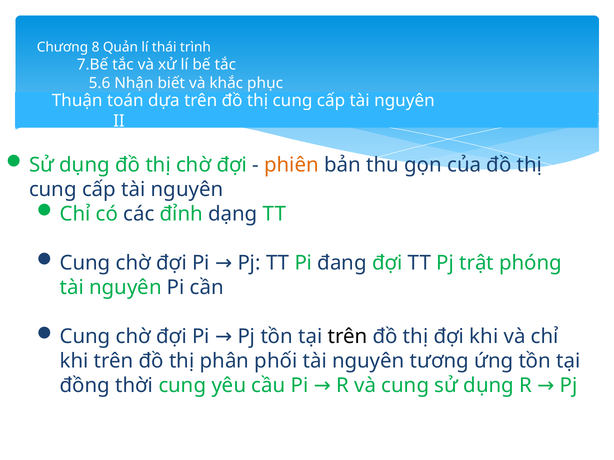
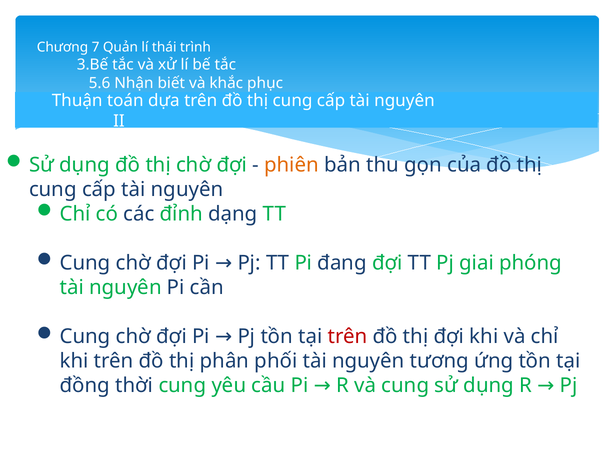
8: 8 -> 7
7.Bế: 7.Bế -> 3.Bế
trật: trật -> giai
trên at (348, 337) colour: black -> red
